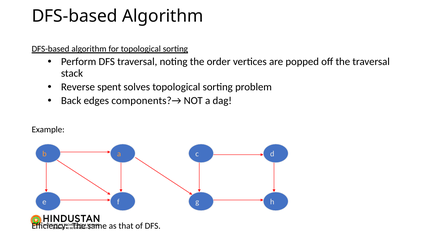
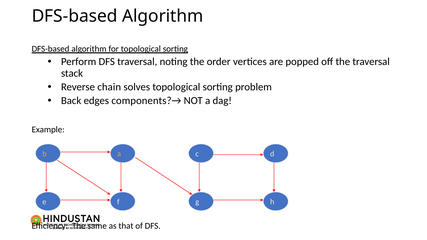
spent: spent -> chain
